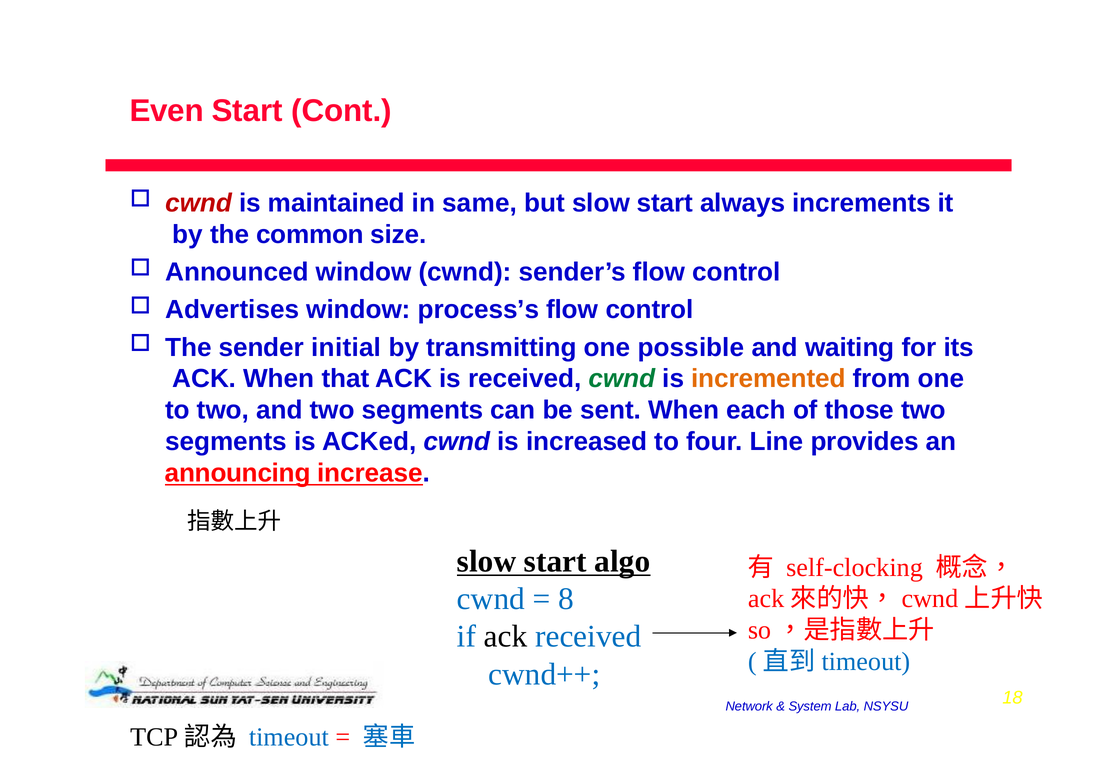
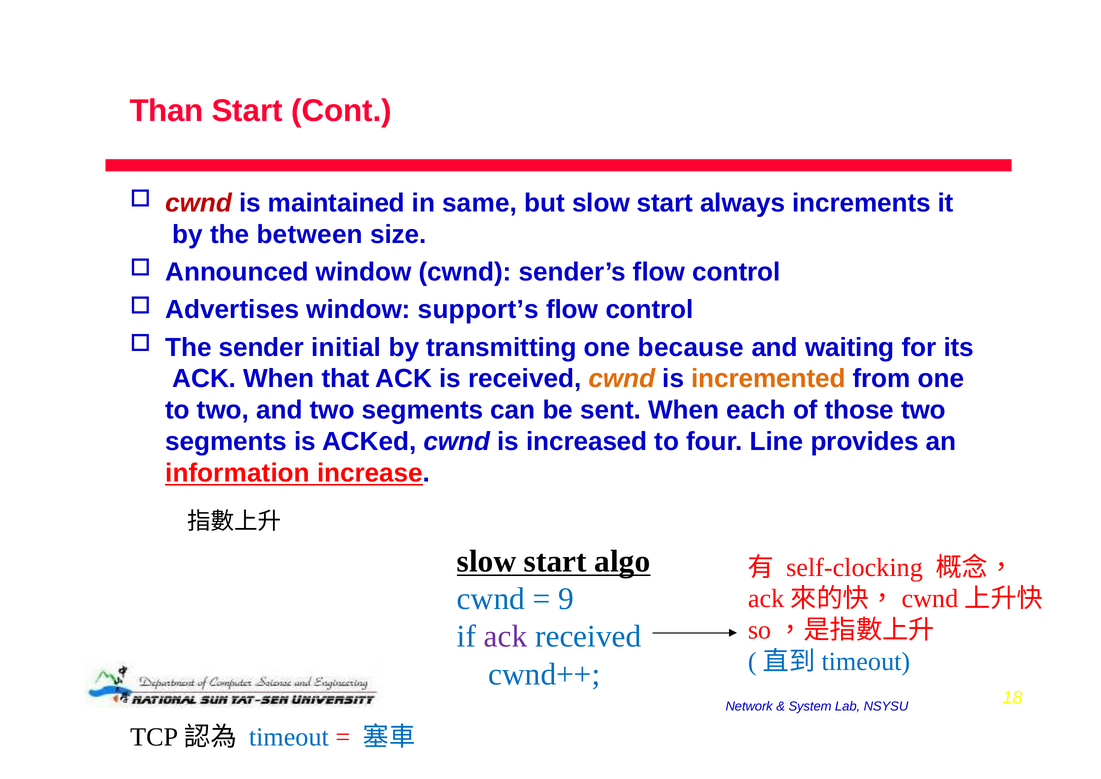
Even: Even -> Than
common: common -> between
process’s: process’s -> support’s
possible: possible -> because
cwnd at (622, 379) colour: green -> orange
announcing: announcing -> information
8: 8 -> 9
ack at (506, 636) colour: black -> purple
